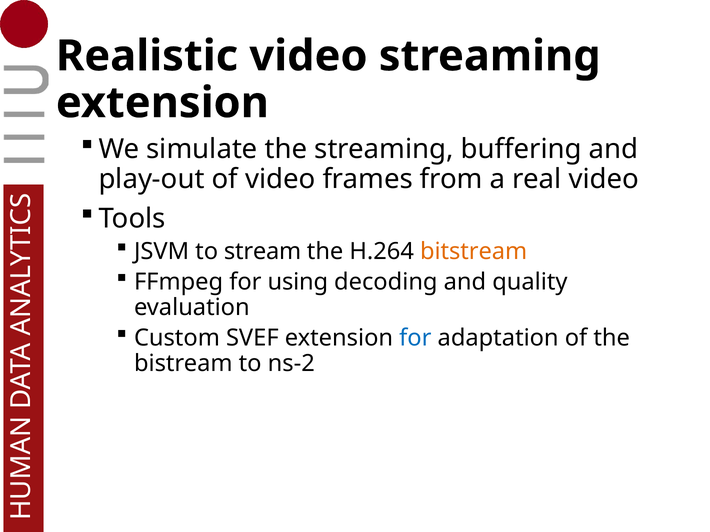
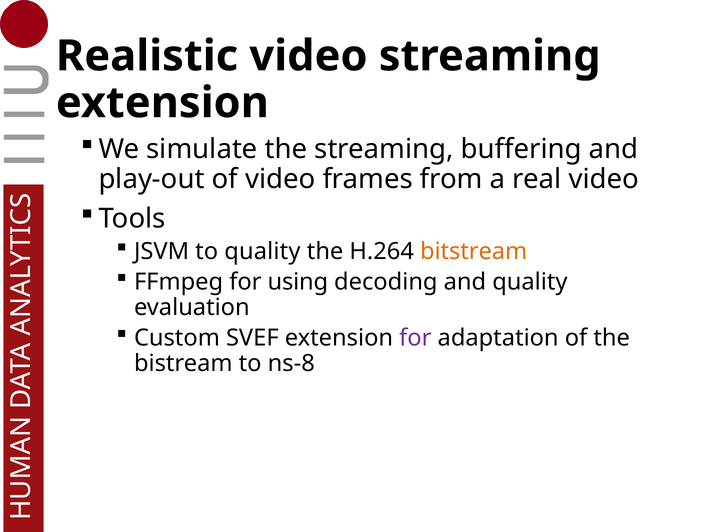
to stream: stream -> quality
for at (415, 338) colour: blue -> purple
ns-2: ns-2 -> ns-8
